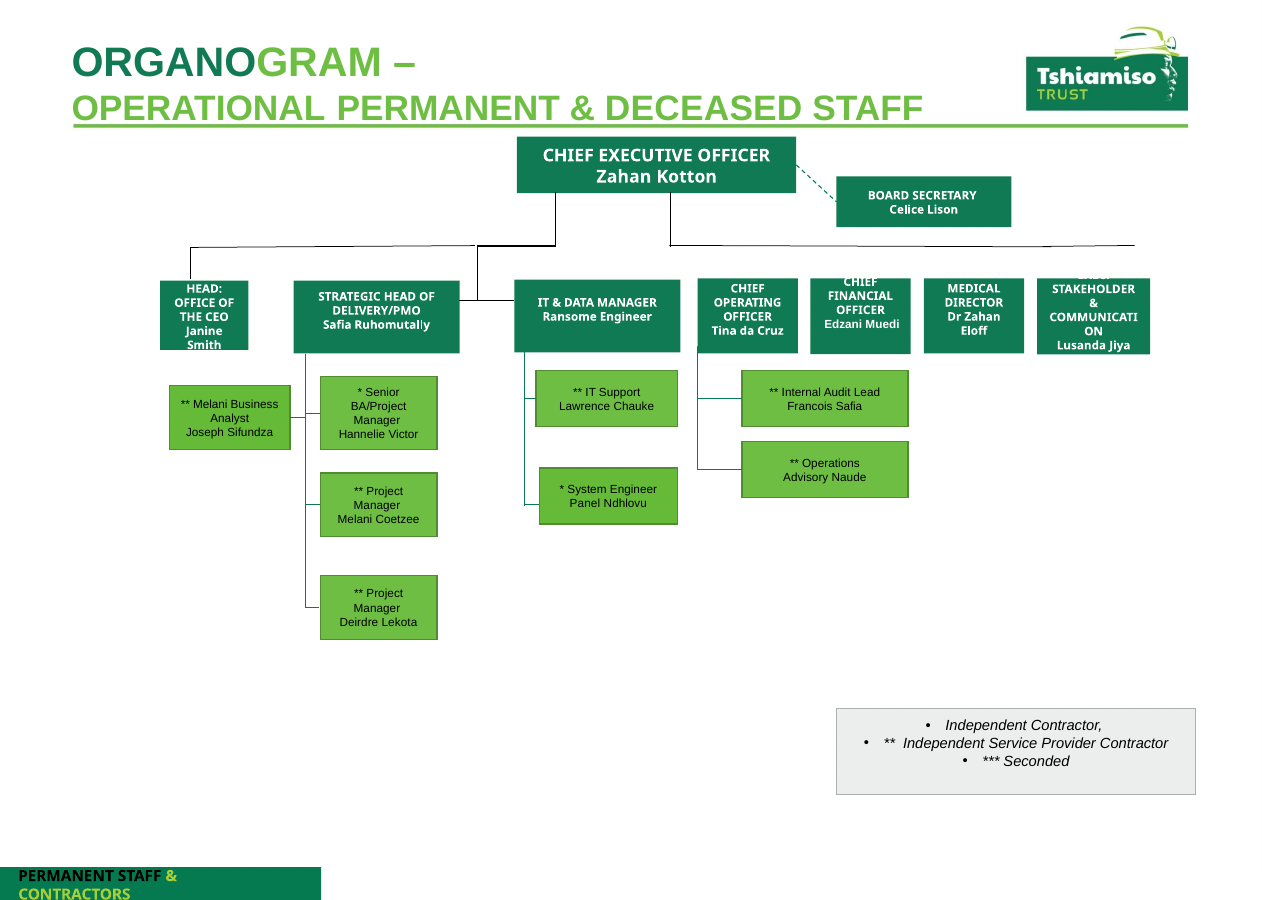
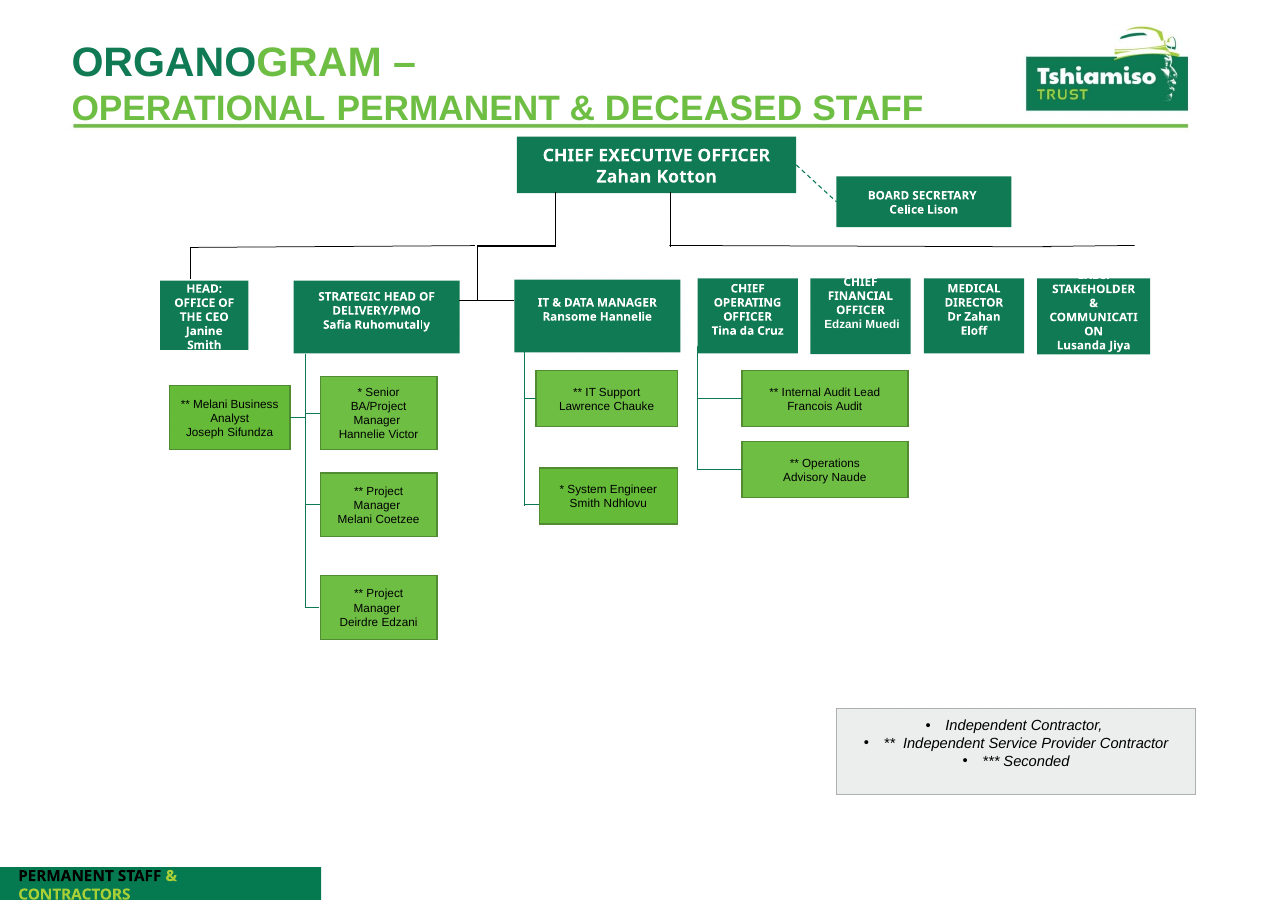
Ransome Engineer: Engineer -> Hannelie
Francois Safia: Safia -> Audit
Panel at (585, 504): Panel -> Smith
Deirdre Lekota: Lekota -> Edzani
